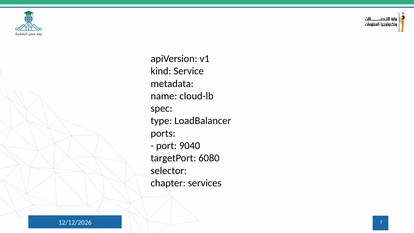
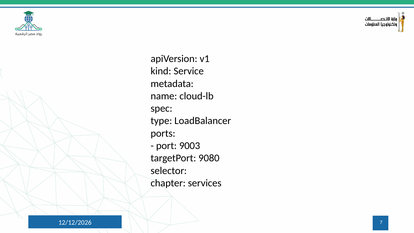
9040: 9040 -> 9003
6080: 6080 -> 9080
